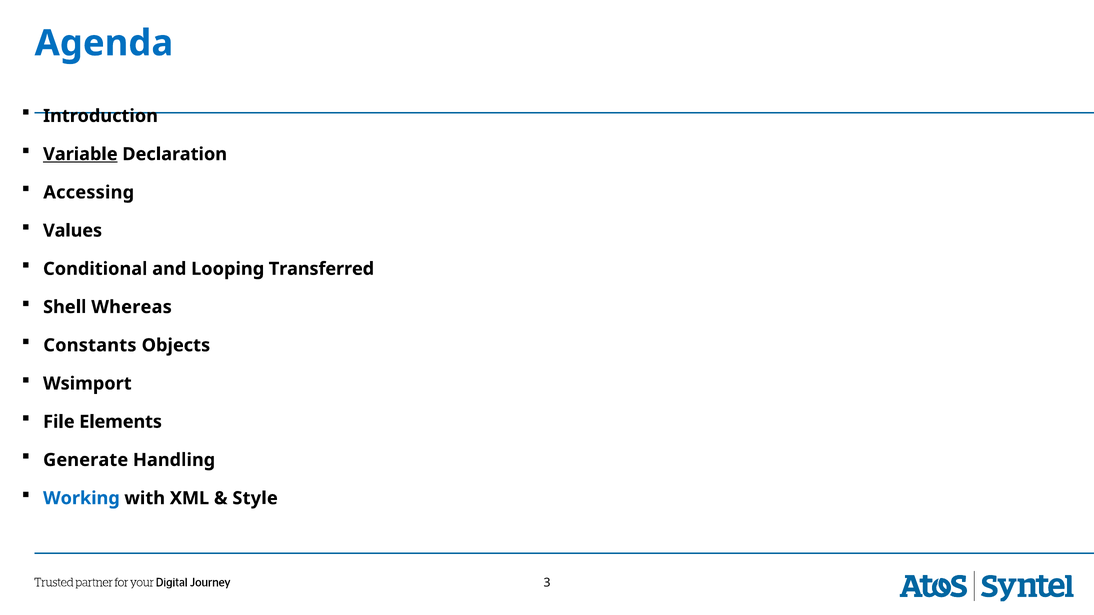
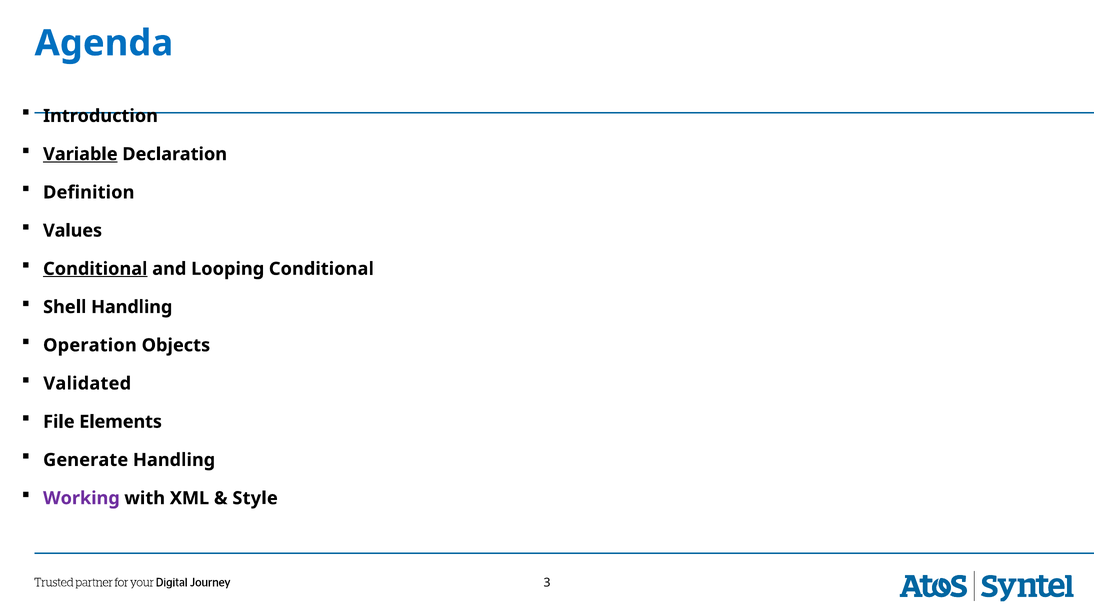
Accessing: Accessing -> Definition
Conditional at (95, 269) underline: none -> present
Looping Transferred: Transferred -> Conditional
Shell Whereas: Whereas -> Handling
Constants: Constants -> Operation
Wsimport: Wsimport -> Validated
Working colour: blue -> purple
